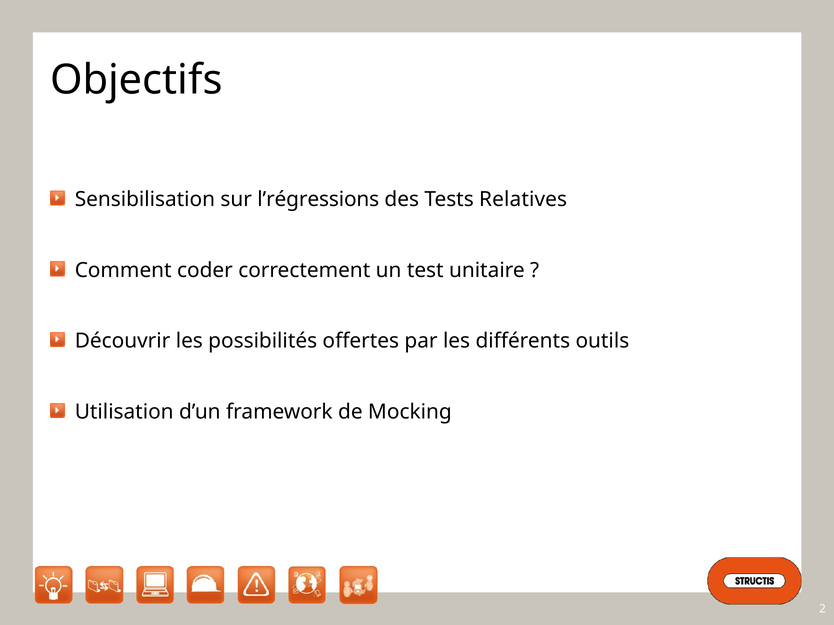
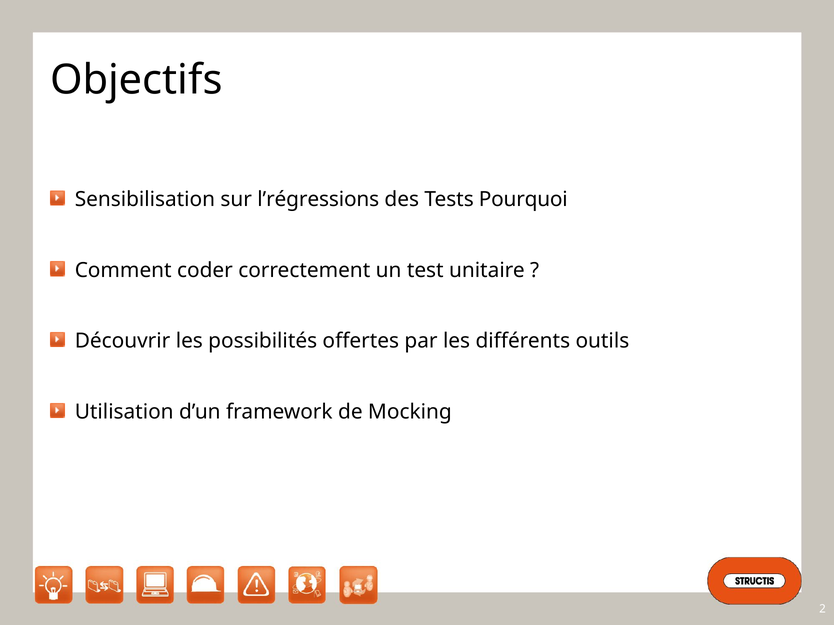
Relatives: Relatives -> Pourquoi
